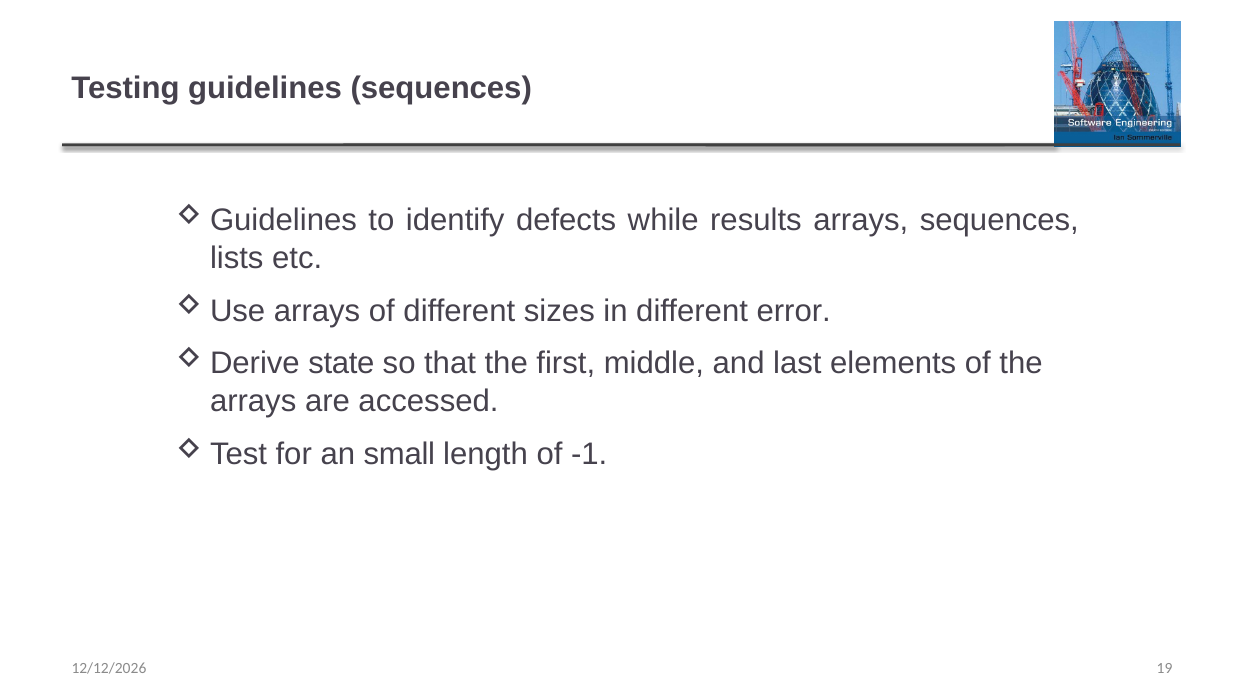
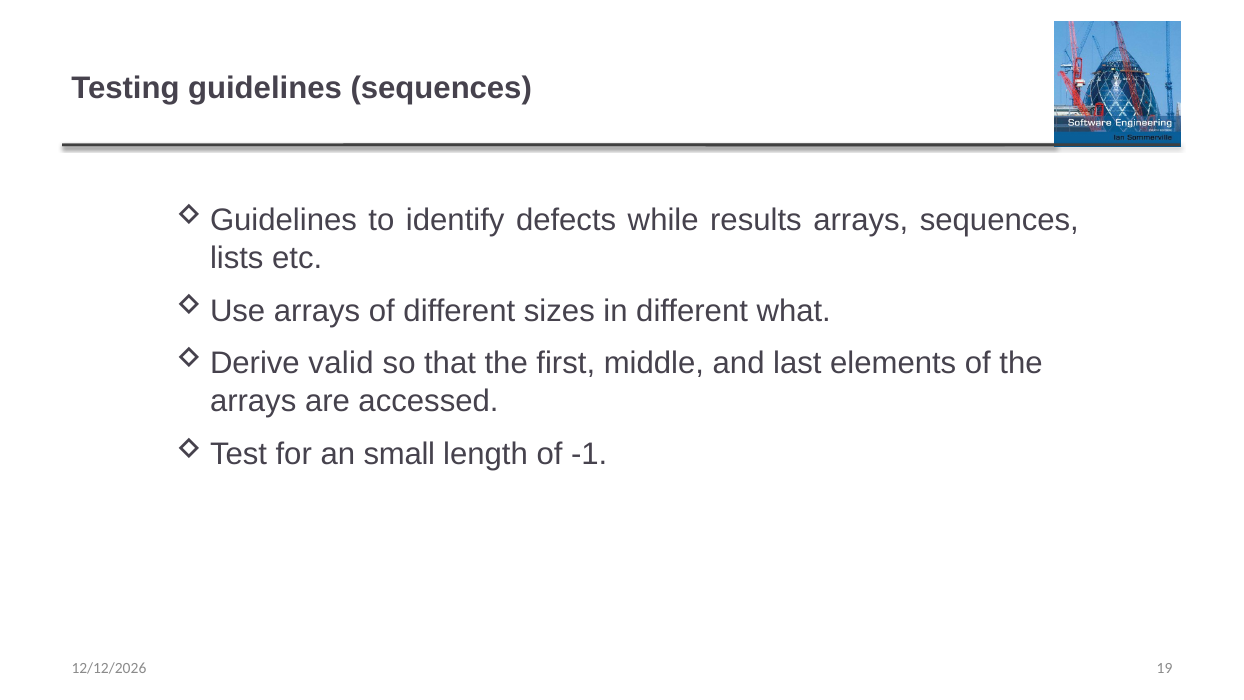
error: error -> what
state: state -> valid
